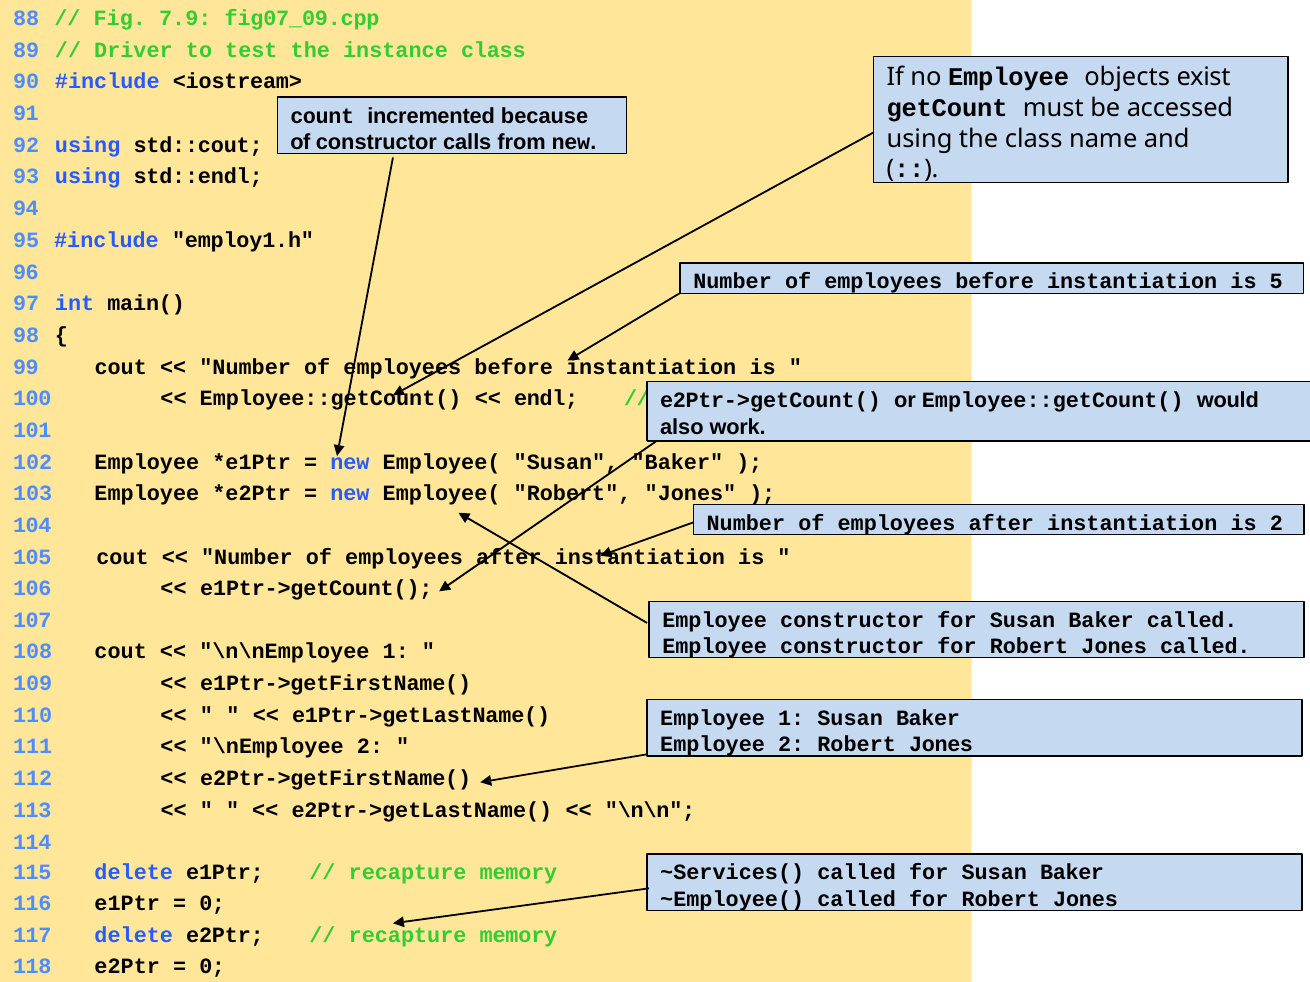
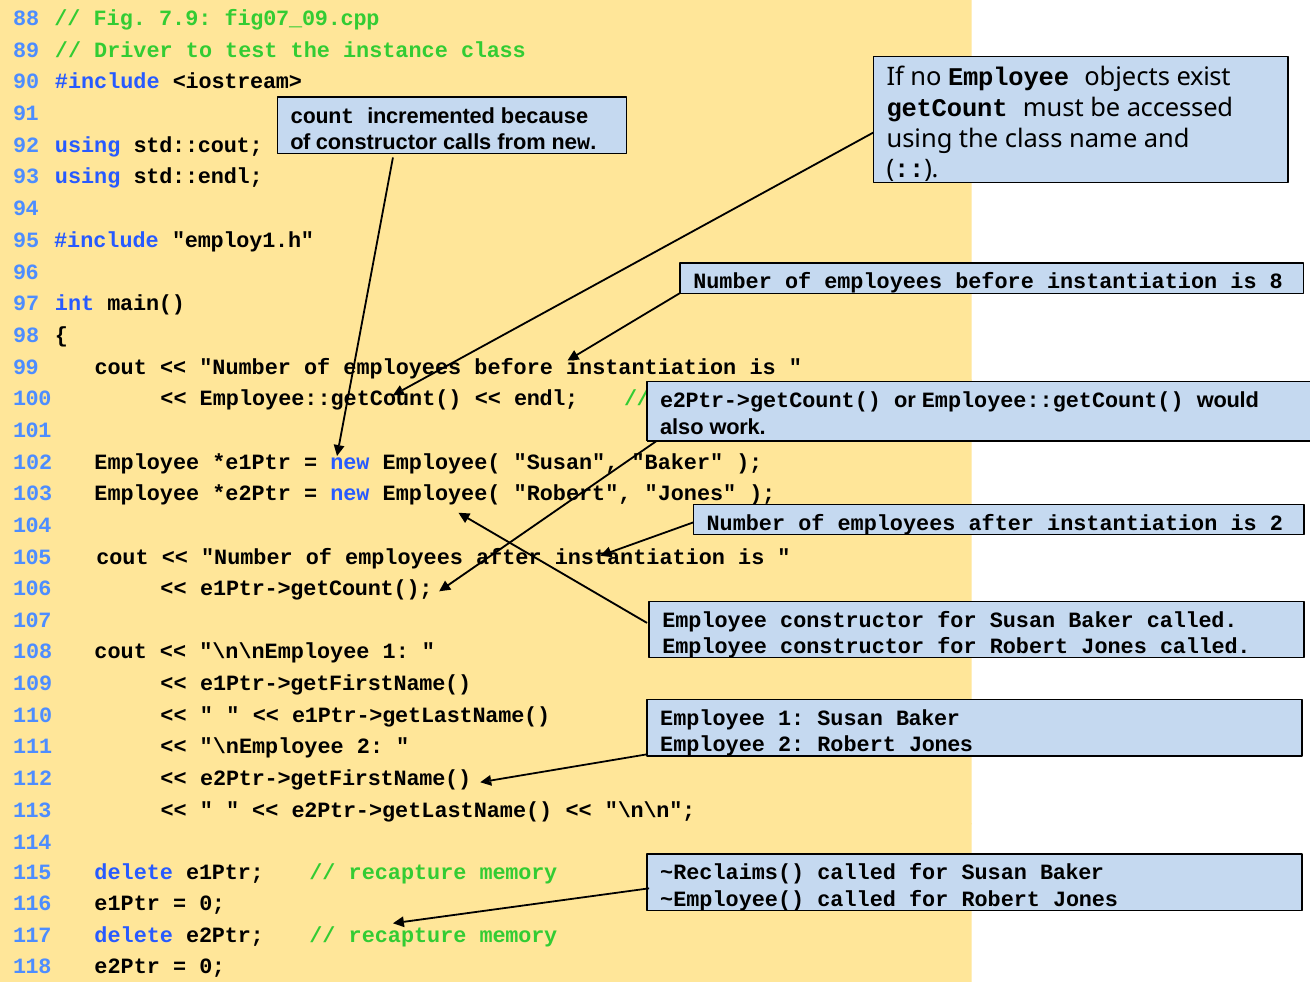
5: 5 -> 8
~Services(: ~Services( -> ~Reclaims(
